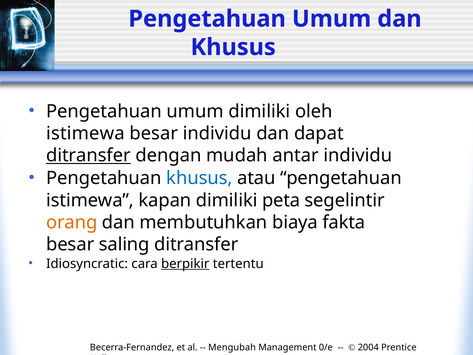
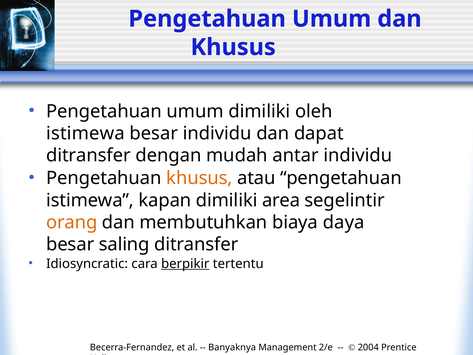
ditransfer at (88, 155) underline: present -> none
khusus at (199, 178) colour: blue -> orange
peta: peta -> area
fakta: fakta -> daya
Mengubah: Mengubah -> Banyaknya
0/e: 0/e -> 2/e
